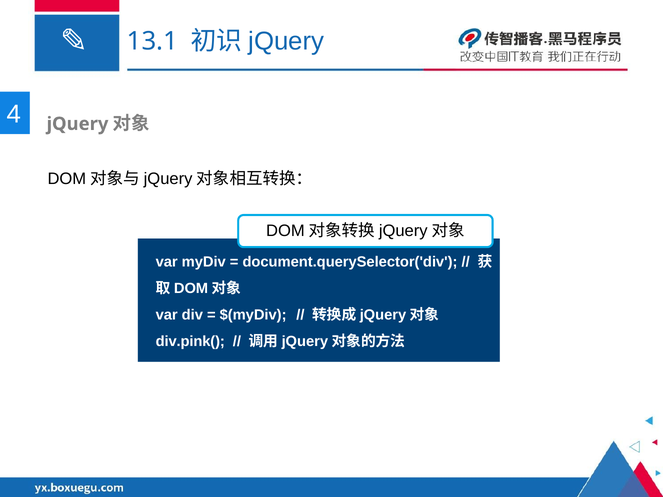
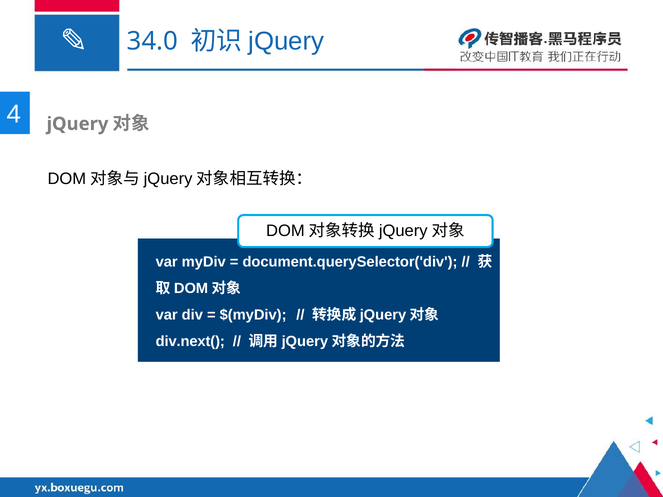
13.1: 13.1 -> 34.0
div.pink(: div.pink( -> div.next(
